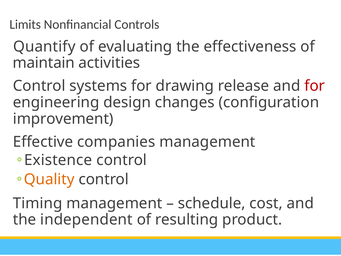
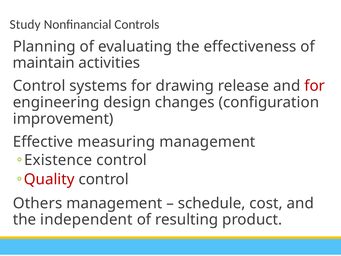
Limits: Limits -> Study
Quantify: Quantify -> Planning
companies: companies -> measuring
Quality colour: orange -> red
Timing: Timing -> Others
